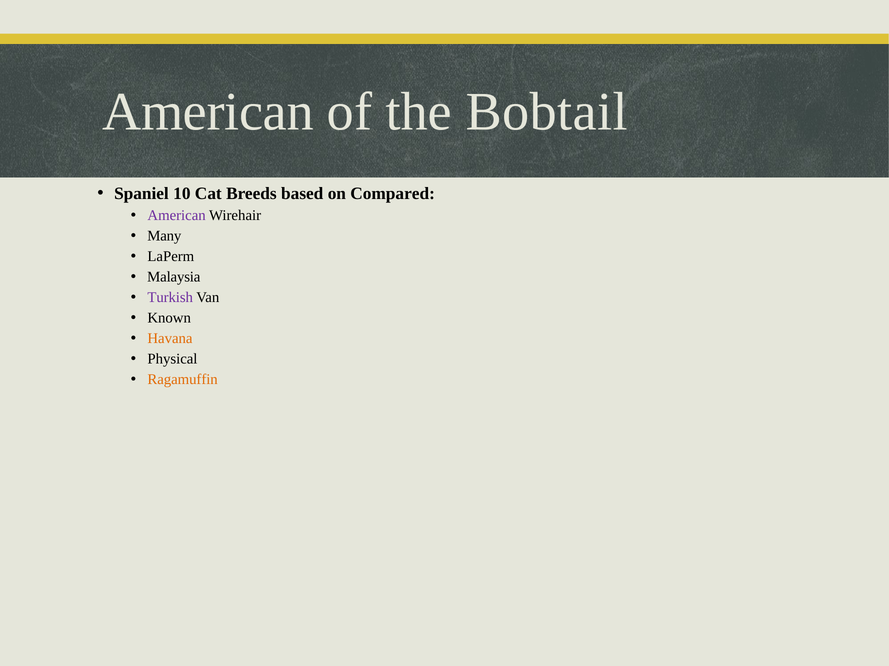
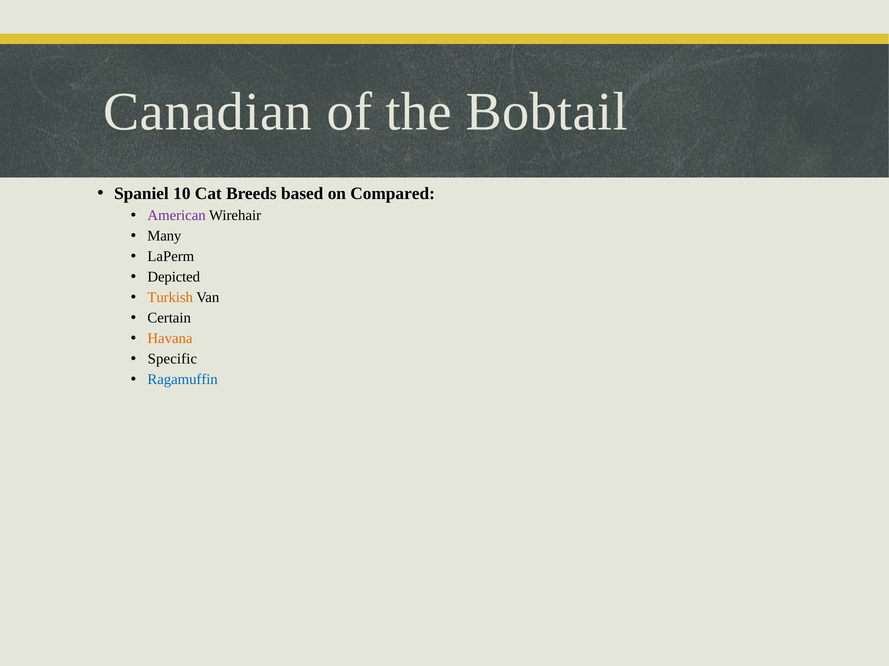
American at (208, 112): American -> Canadian
Malaysia: Malaysia -> Depicted
Turkish colour: purple -> orange
Known: Known -> Certain
Physical: Physical -> Specific
Ragamuffin colour: orange -> blue
